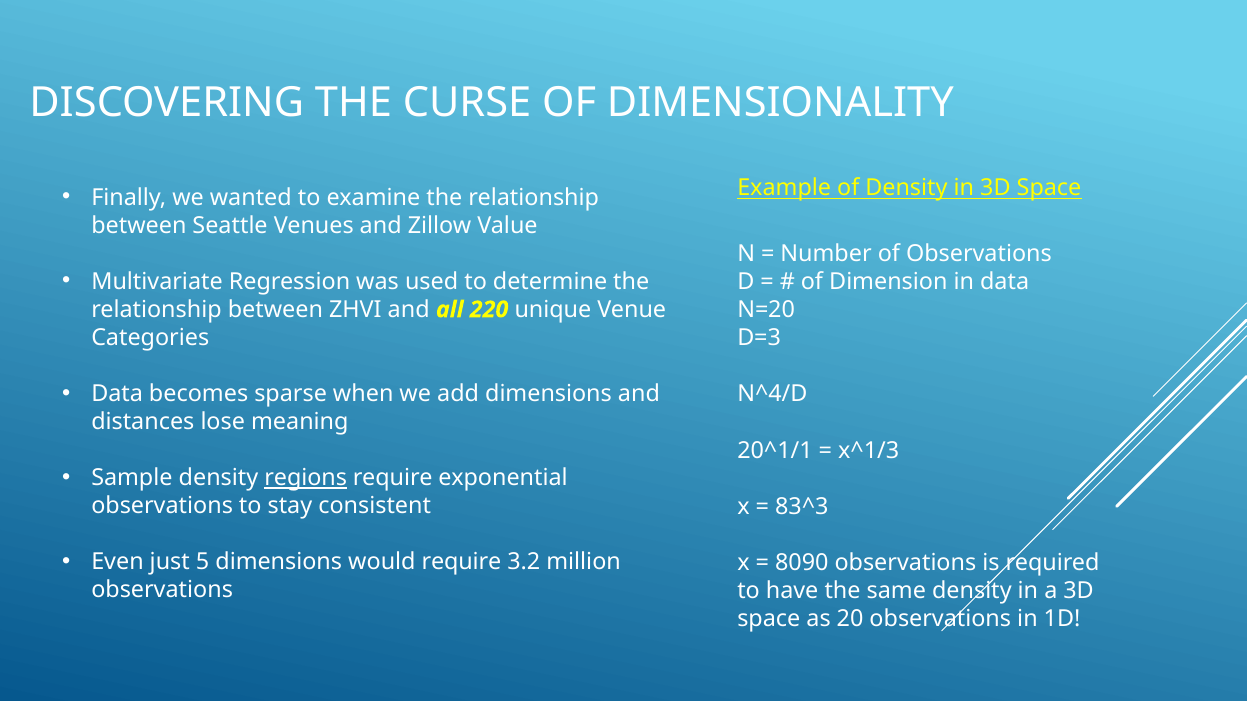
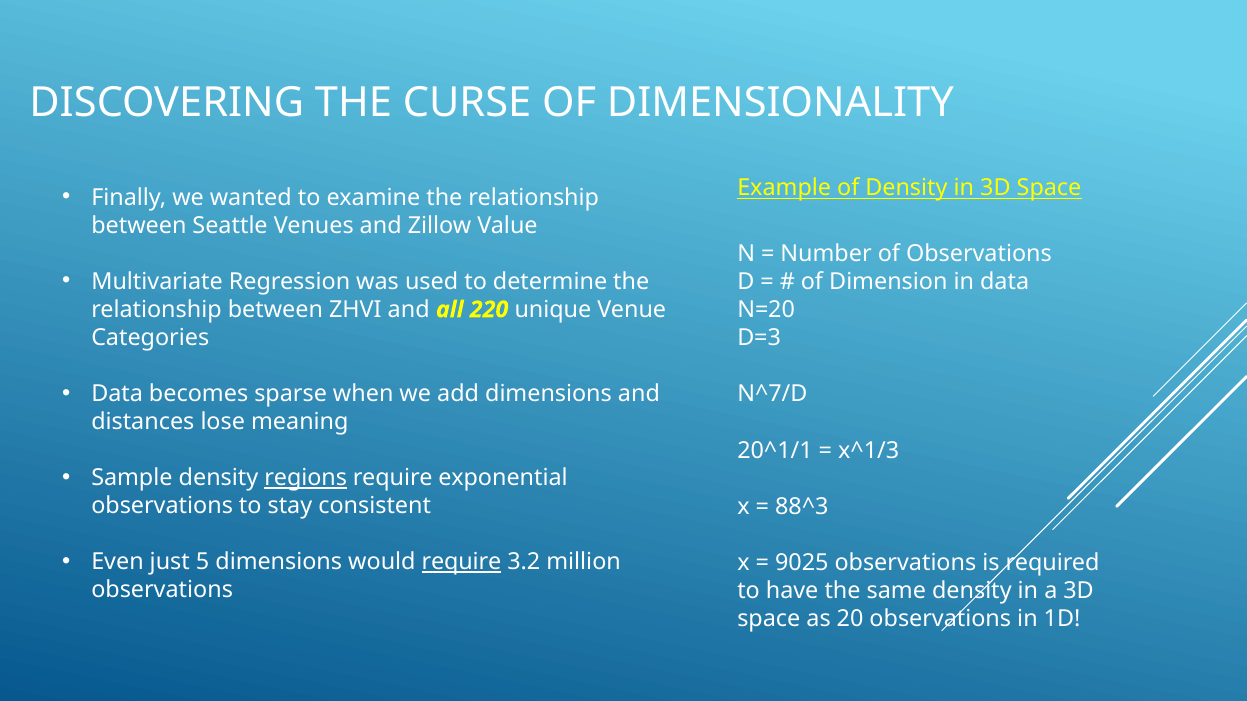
N^4/D: N^4/D -> N^7/D
83^3: 83^3 -> 88^3
require at (461, 562) underline: none -> present
8090: 8090 -> 9025
